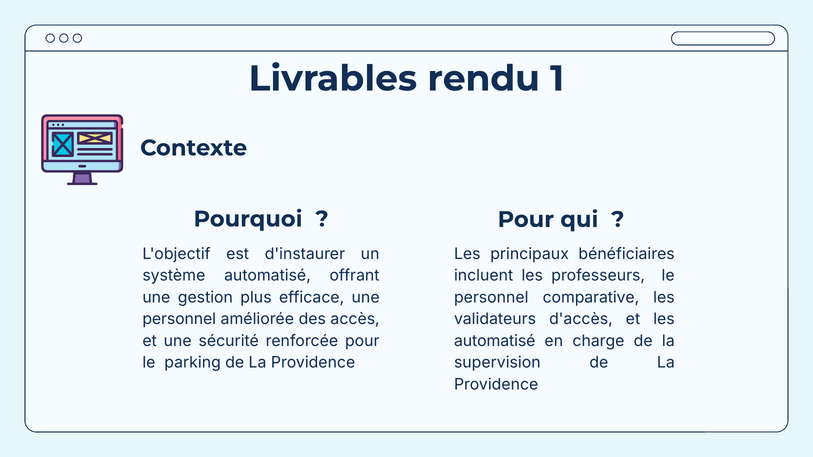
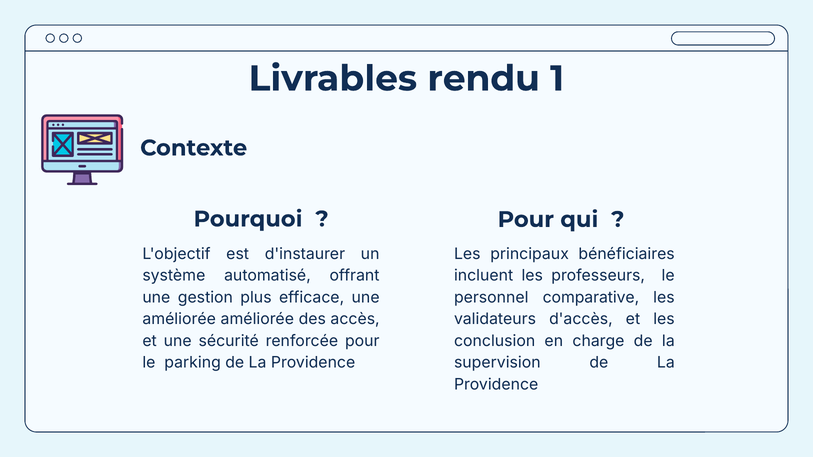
personnel at (179, 319): personnel -> améliorée
automatisé at (495, 341): automatisé -> conclusion
